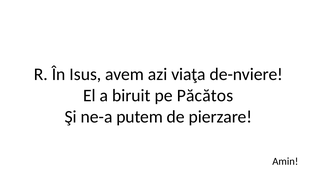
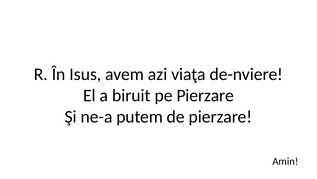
pe Păcătos: Păcătos -> Pierzare
